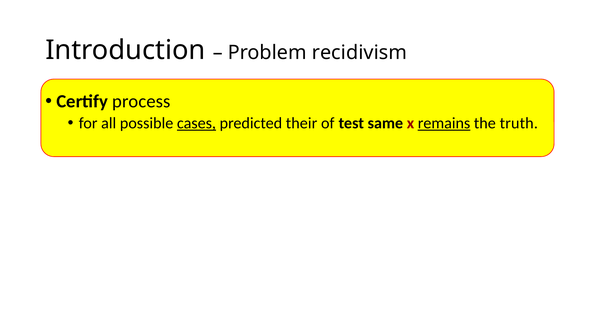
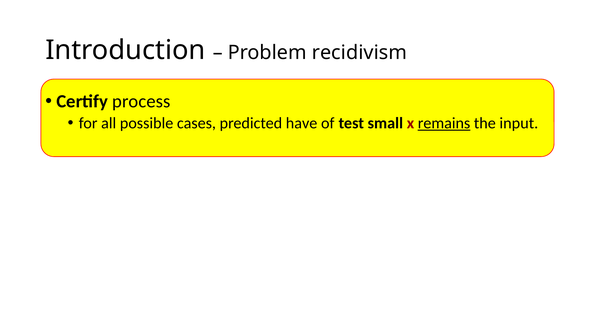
cases underline: present -> none
their: their -> have
same: same -> small
truth: truth -> input
